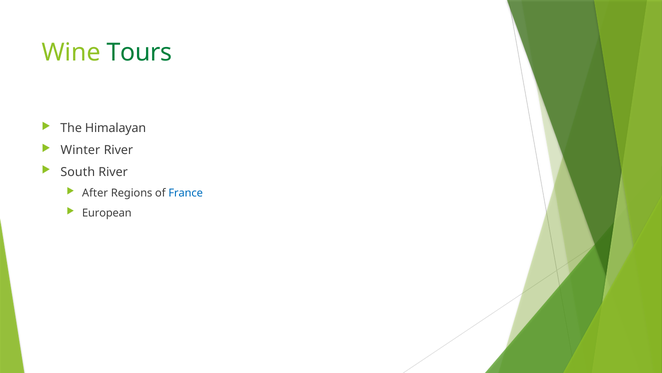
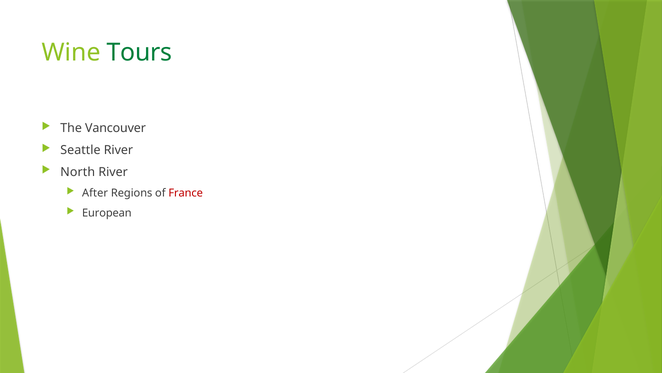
Himalayan: Himalayan -> Vancouver
Winter: Winter -> Seattle
South: South -> North
France colour: blue -> red
